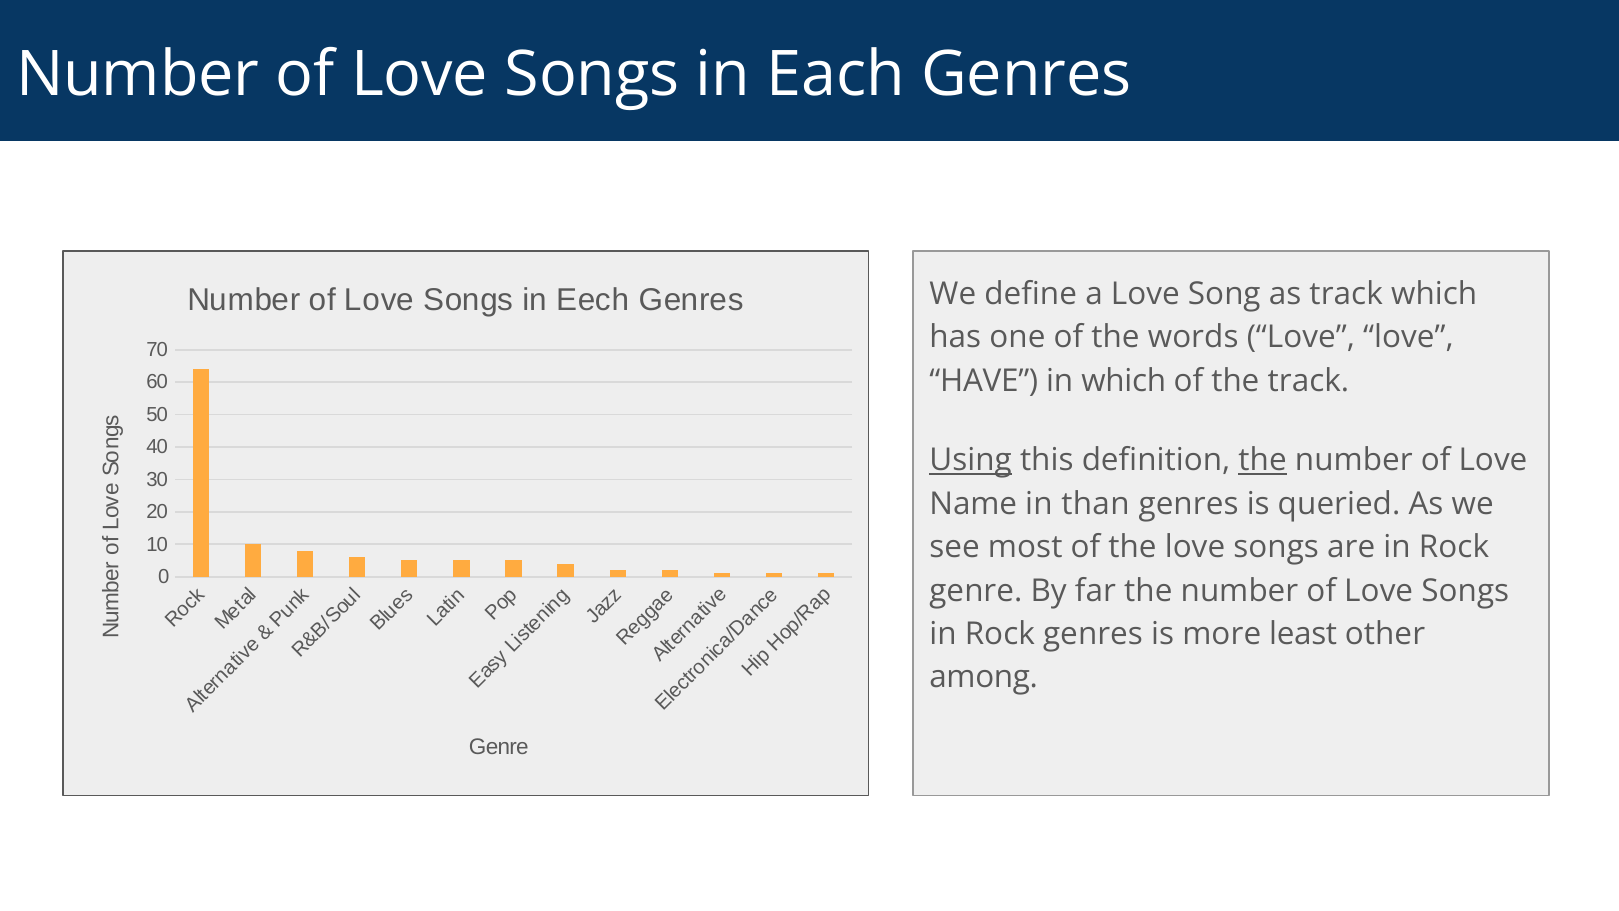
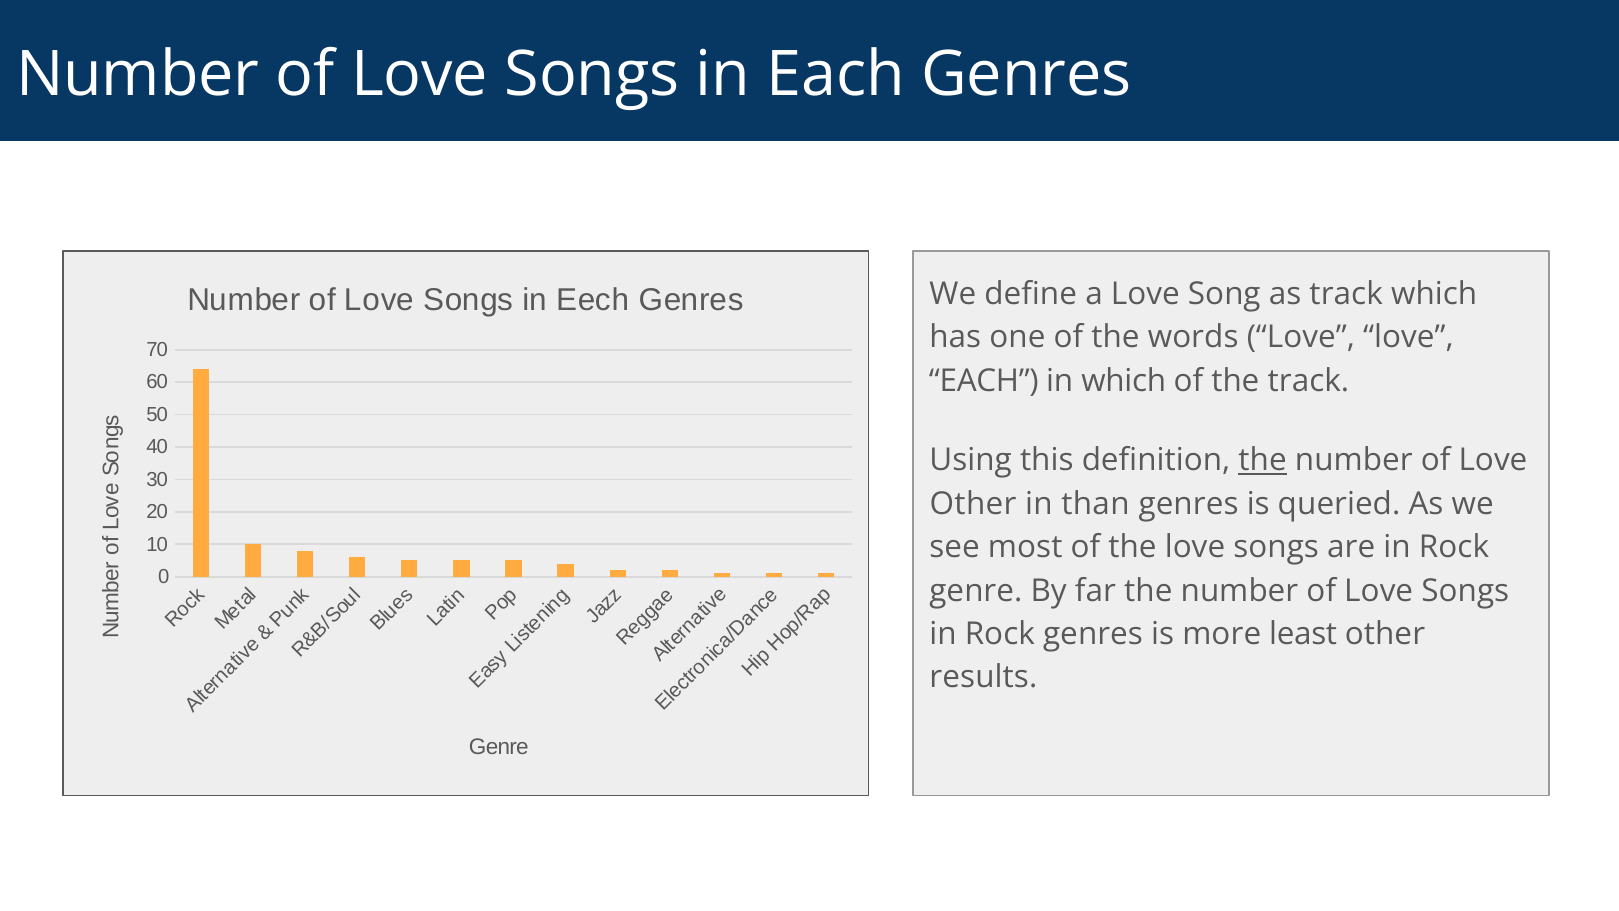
HAVE at (984, 381): HAVE -> EACH
Using underline: present -> none
Name at (973, 504): Name -> Other
among: among -> results
